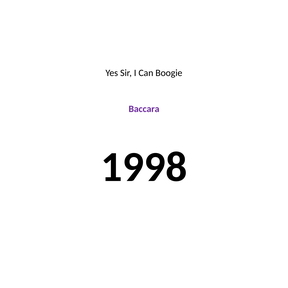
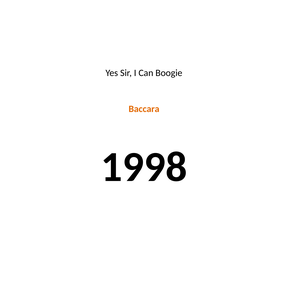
Baccara colour: purple -> orange
